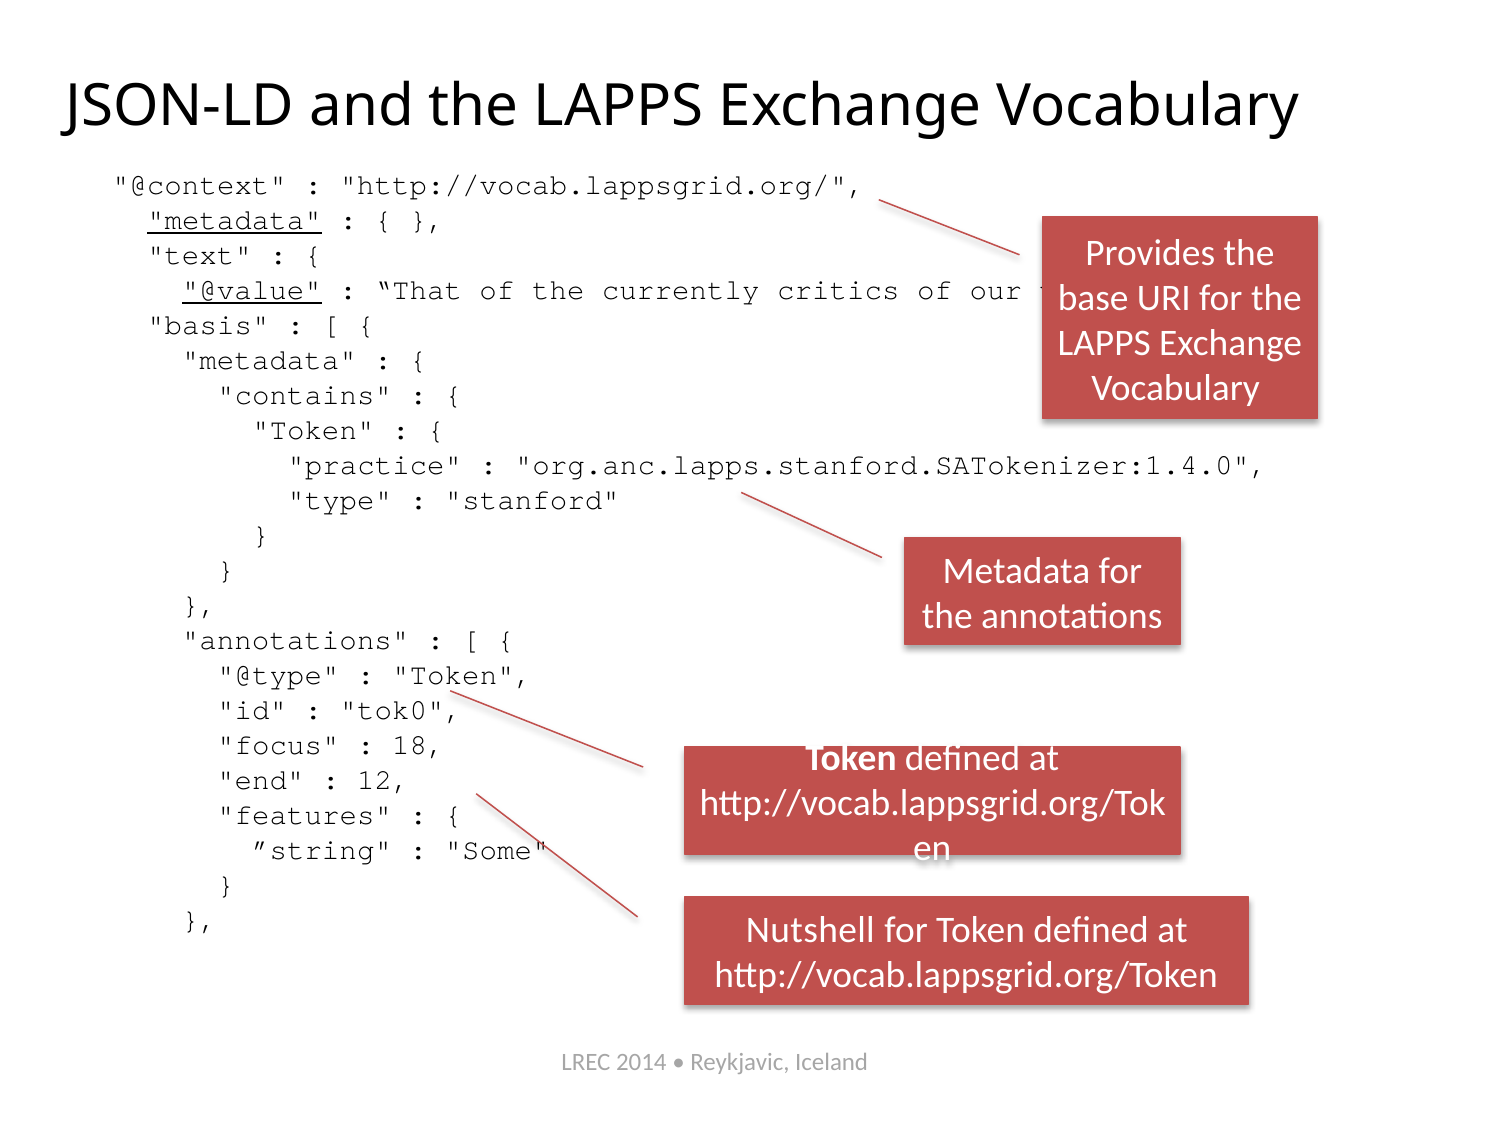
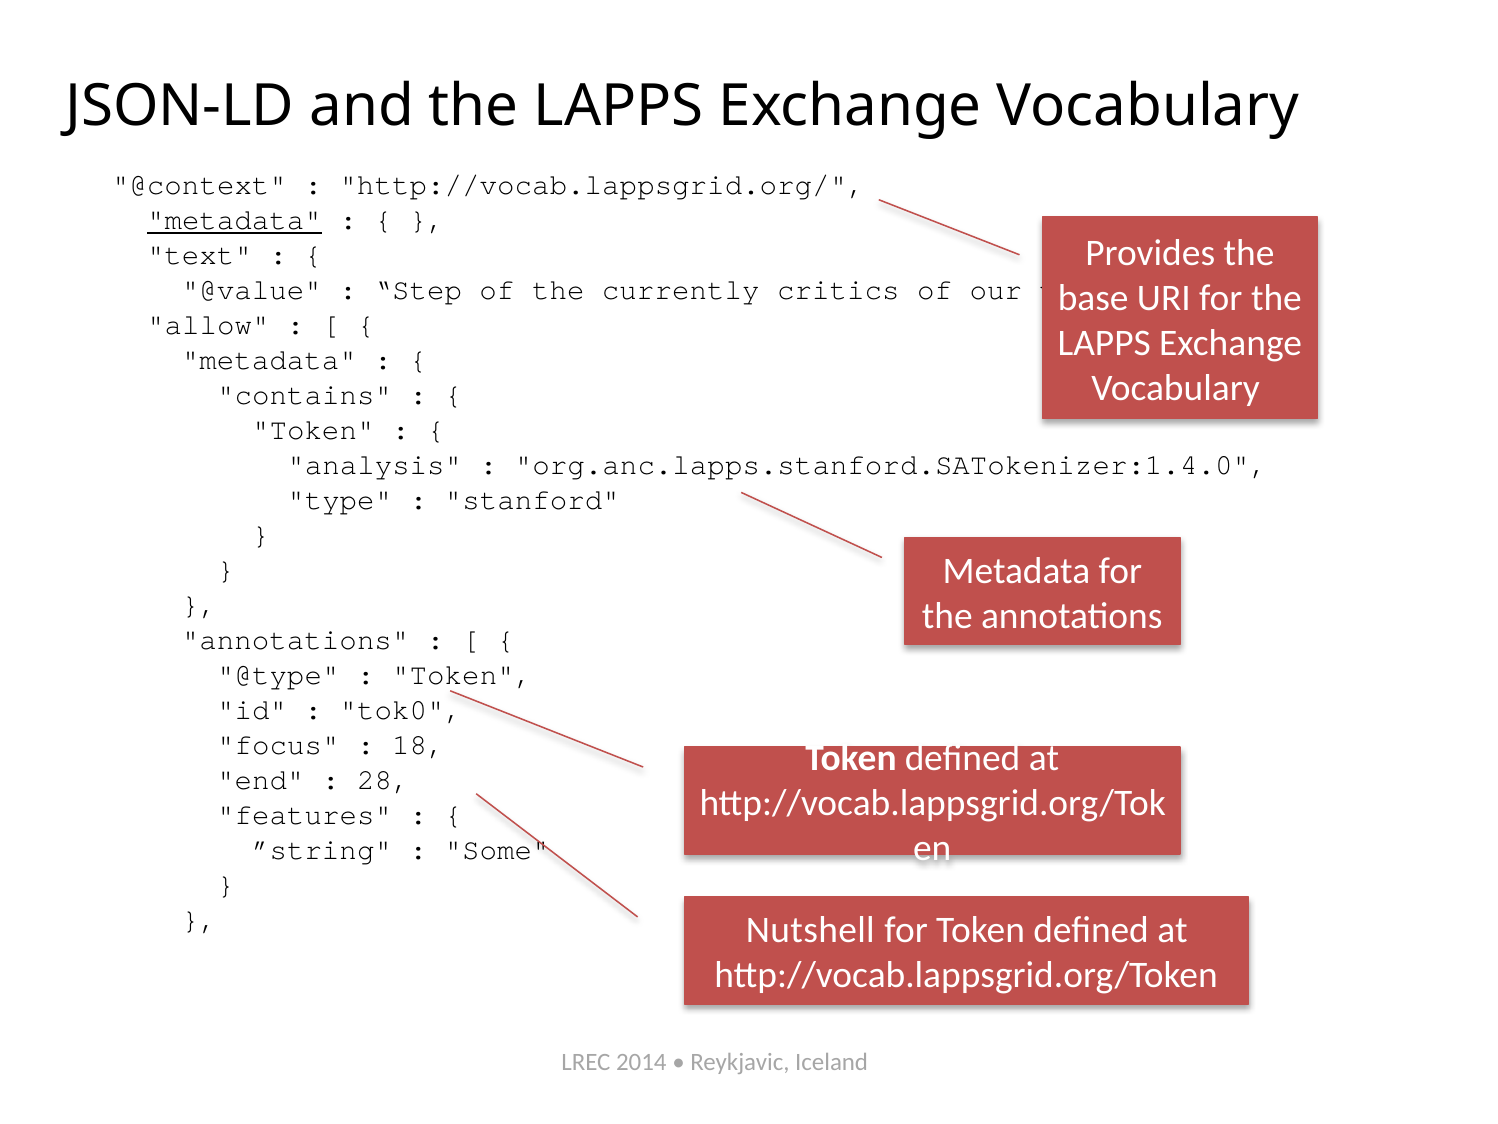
@value underline: present -> none
That: That -> Step
basis: basis -> allow
practice: practice -> analysis
12: 12 -> 28
